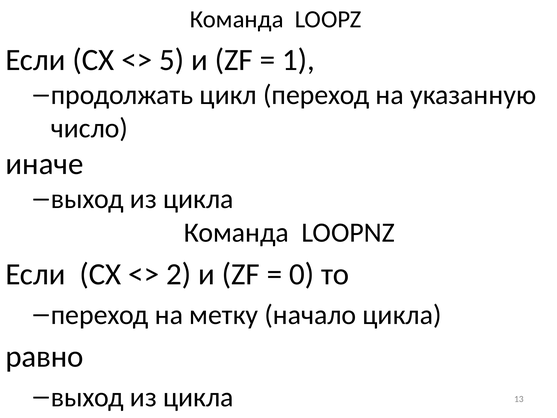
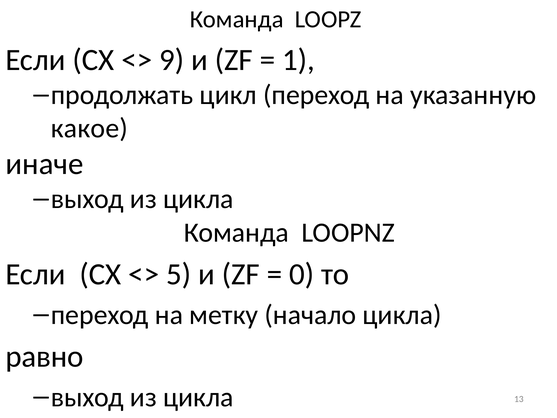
5: 5 -> 9
число: число -> какое
2: 2 -> 5
